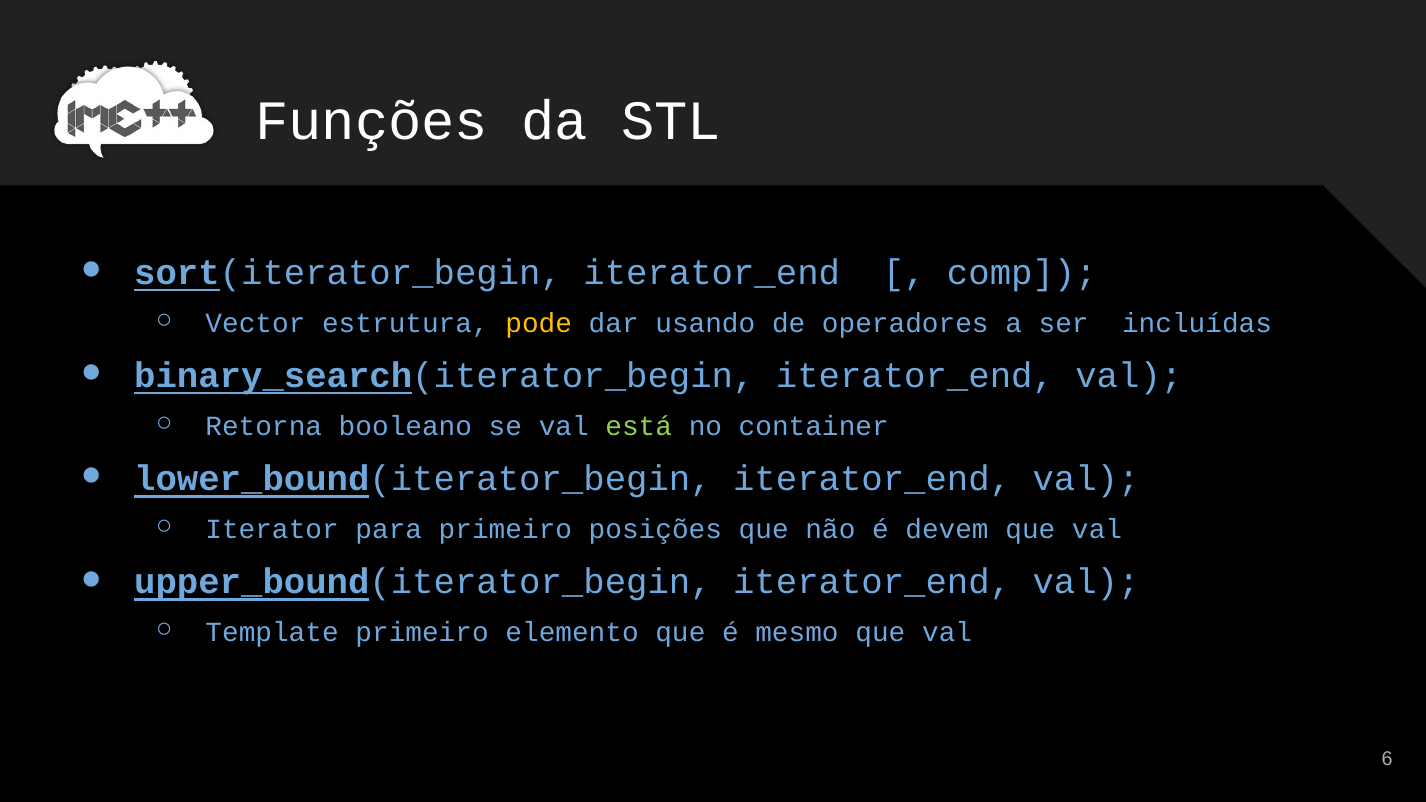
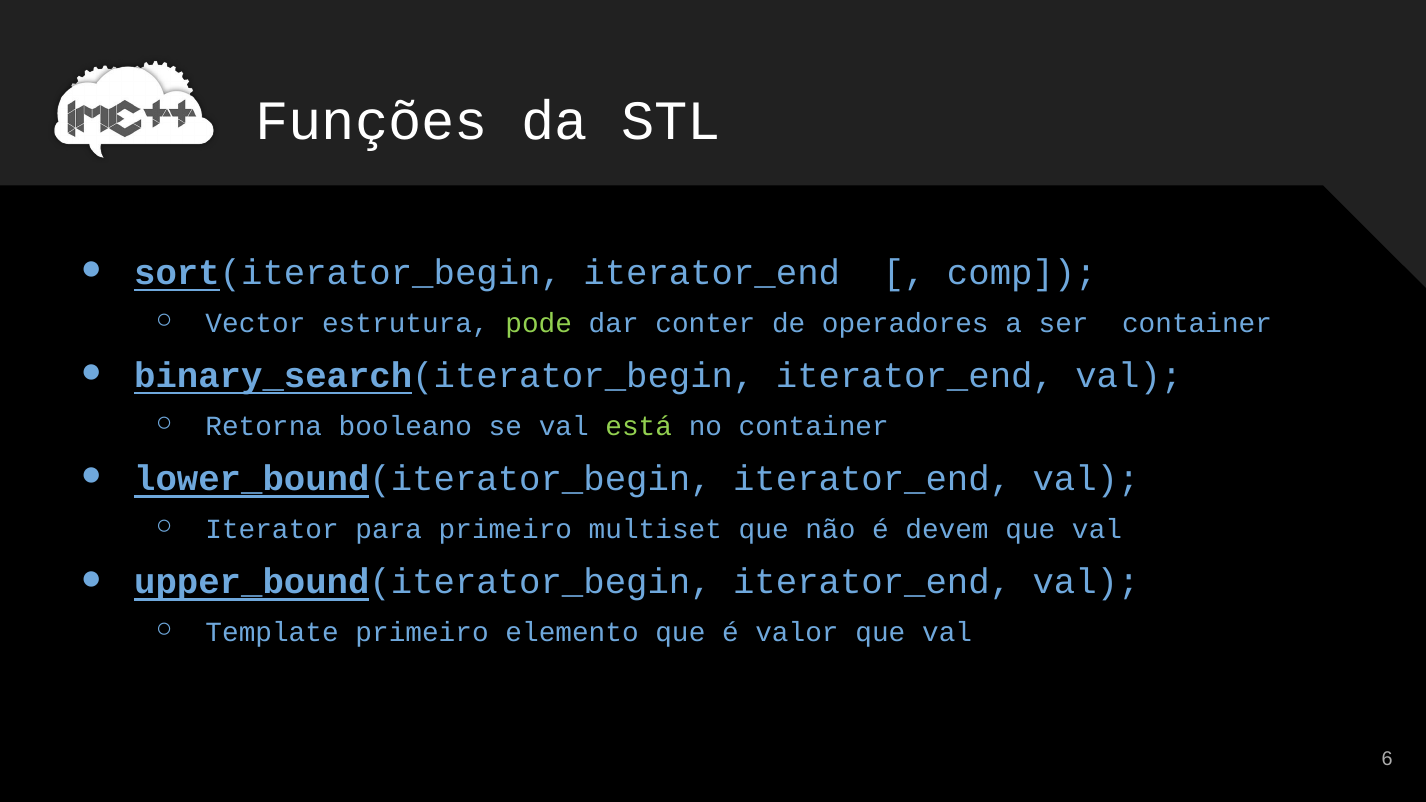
pode colour: yellow -> light green
usando: usando -> conter
ser incluídas: incluídas -> container
posições: posições -> multiset
mesmo: mesmo -> valor
